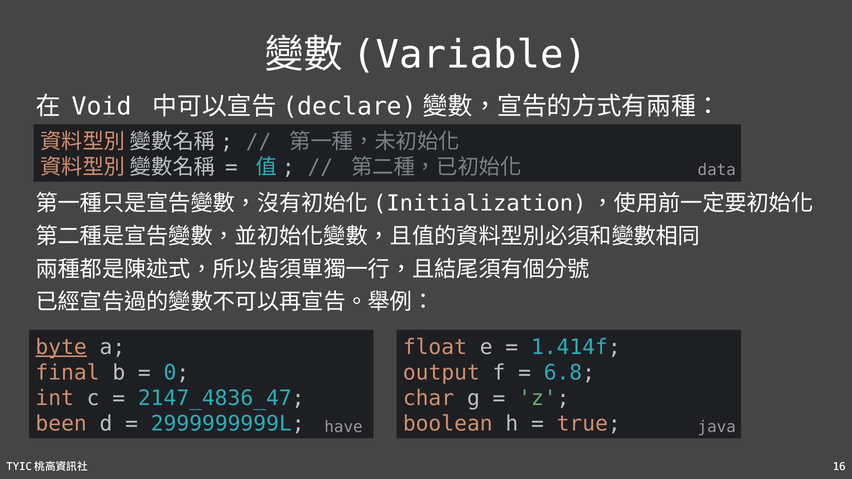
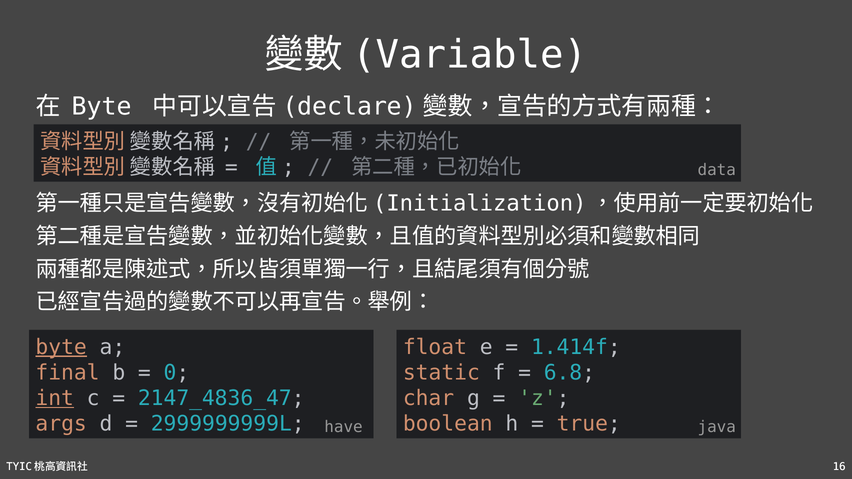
Void at (102, 106): Void -> Byte
output: output -> static
int underline: none -> present
been: been -> args
